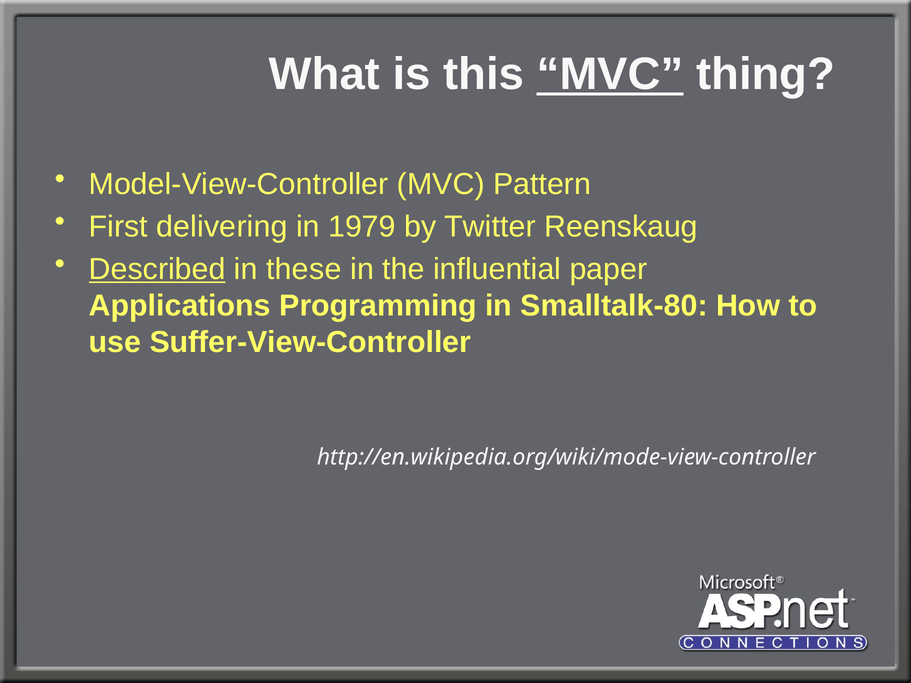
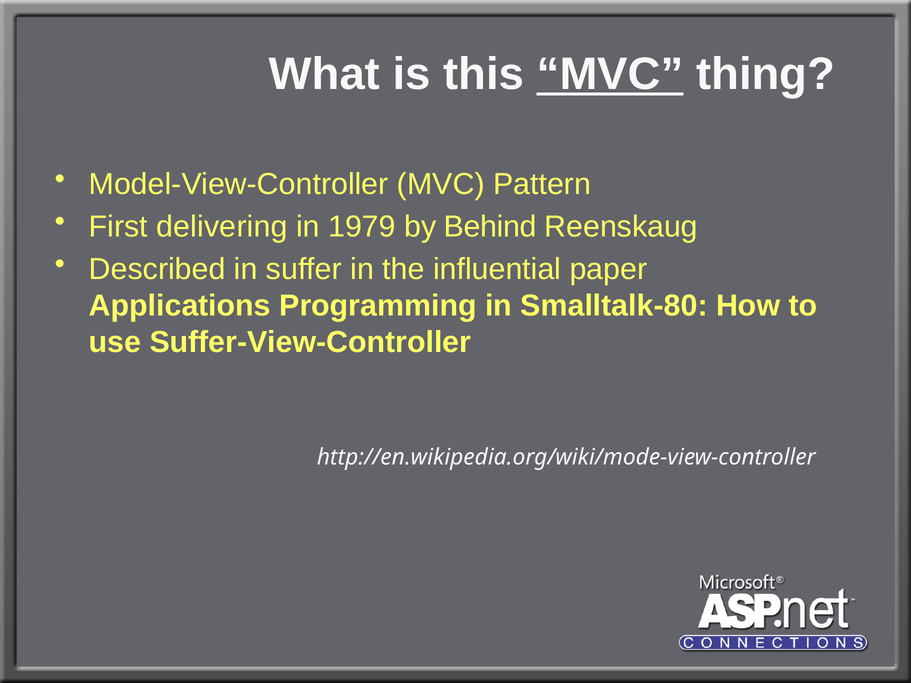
Twitter: Twitter -> Behind
Described underline: present -> none
these: these -> suffer
